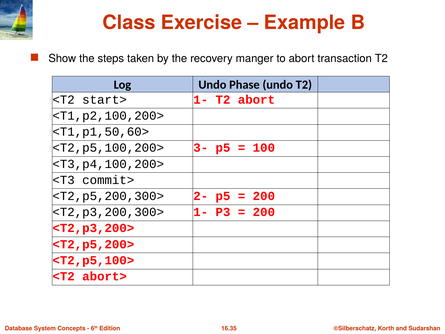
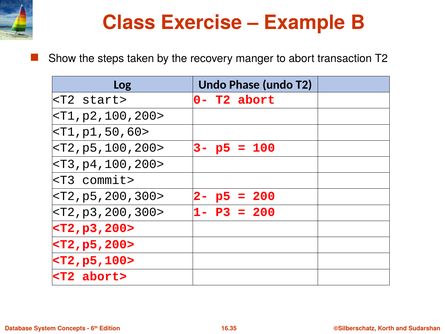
start> 1-: 1- -> 0-
